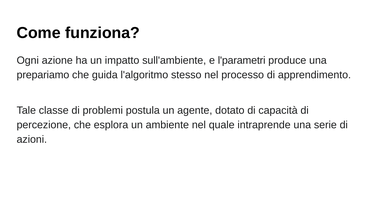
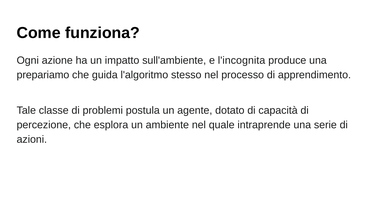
l'parametri: l'parametri -> l'incognita
